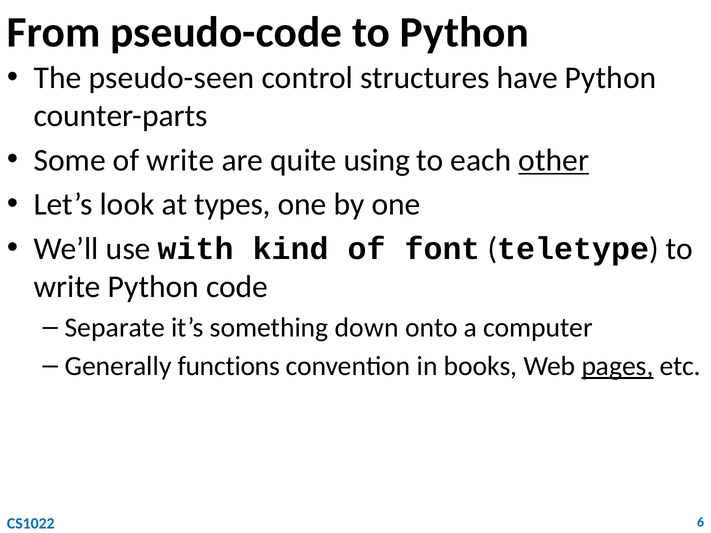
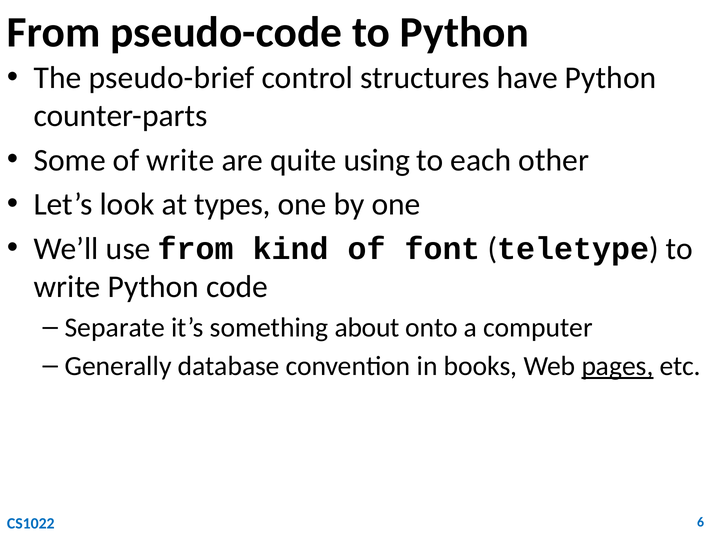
pseudo-seen: pseudo-seen -> pseudo-brief
other underline: present -> none
use with: with -> from
down: down -> about
functions: functions -> database
